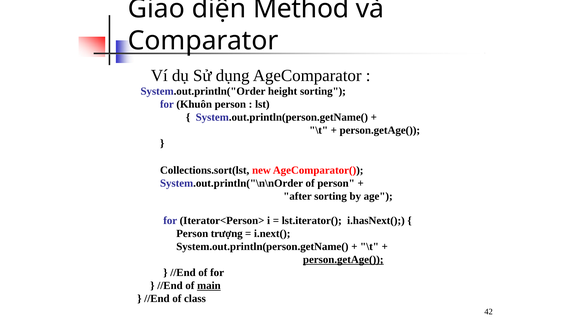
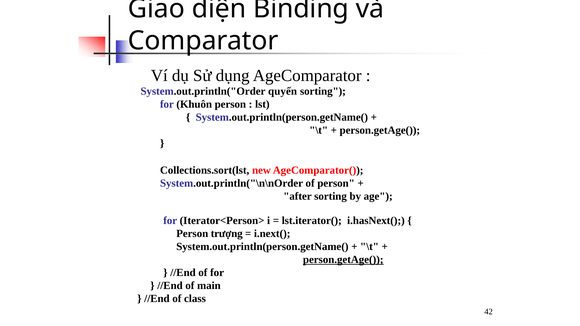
Method: Method -> Binding
height: height -> quyển
main underline: present -> none
